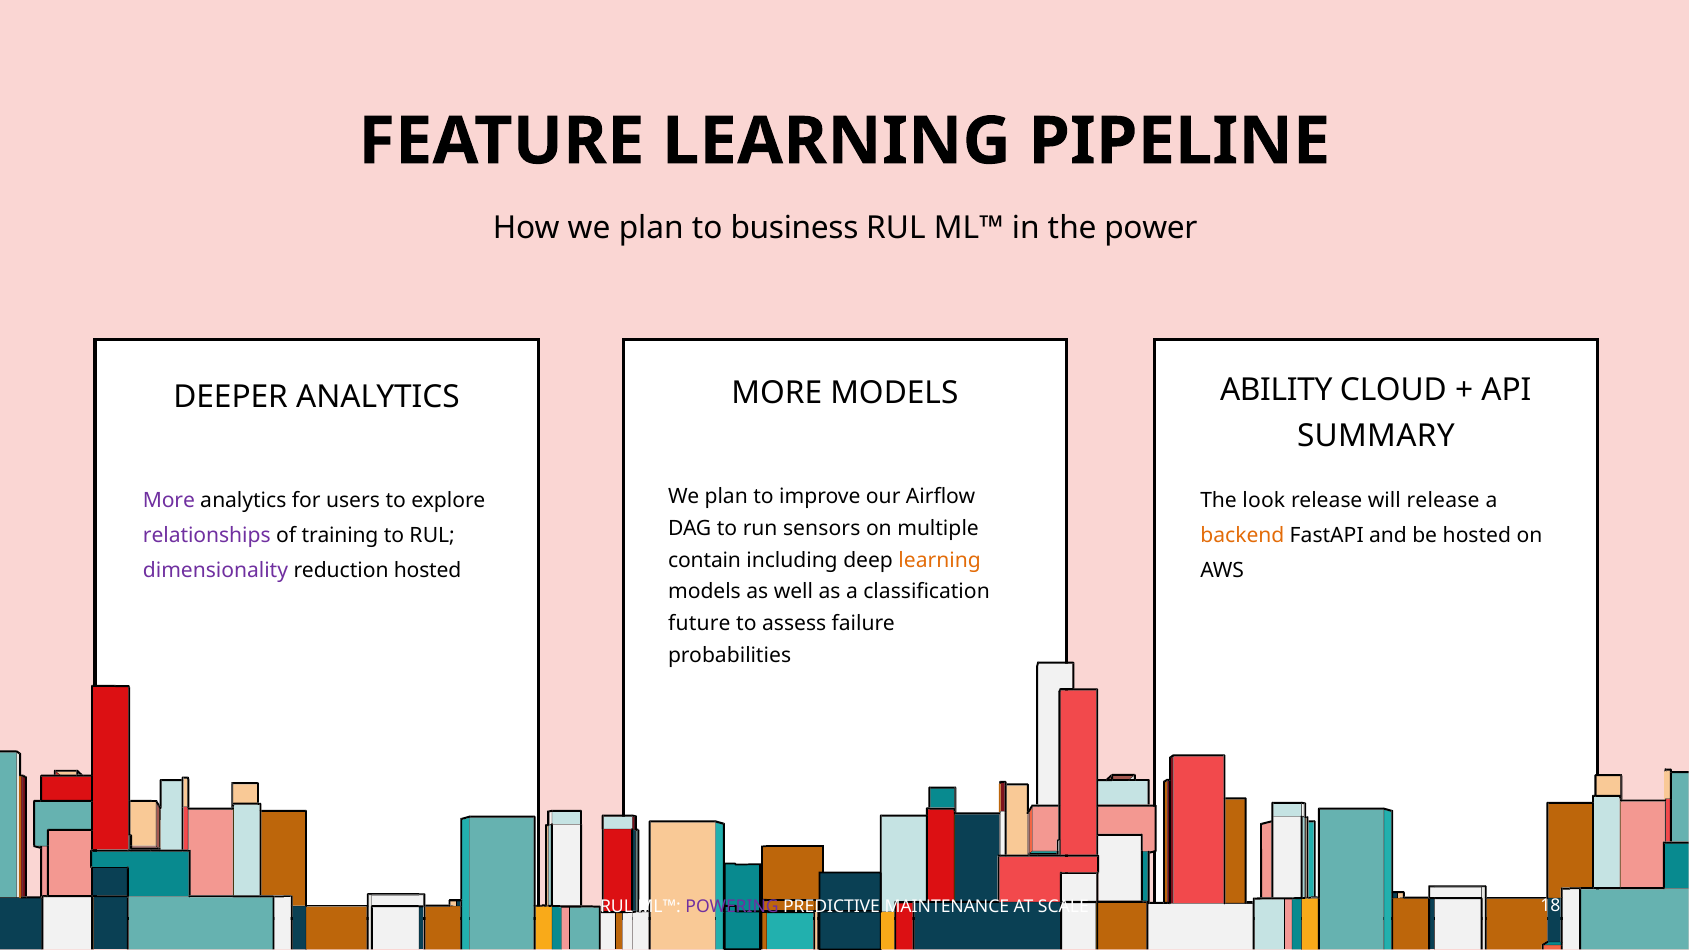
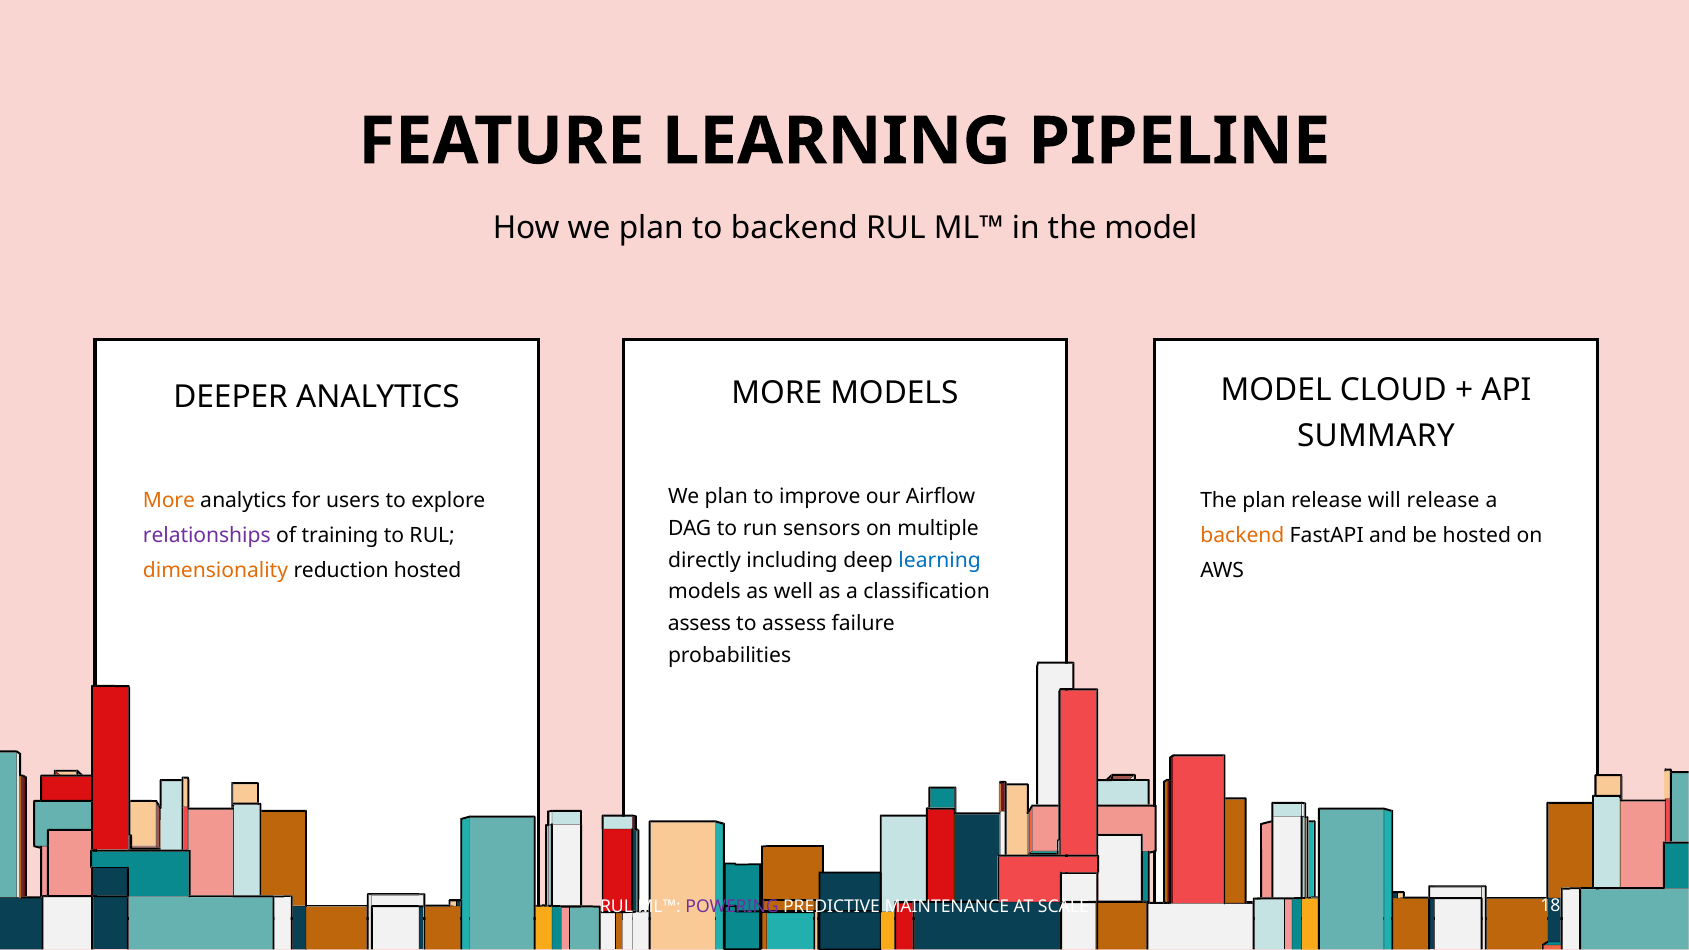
to business: business -> backend
the power: power -> model
ABILITY at (1276, 390): ABILITY -> MODEL
More at (169, 500) colour: purple -> orange
The look: look -> plan
contain: contain -> directly
learning at (940, 560) colour: orange -> blue
dimensionality colour: purple -> orange
future at (699, 623): future -> assess
